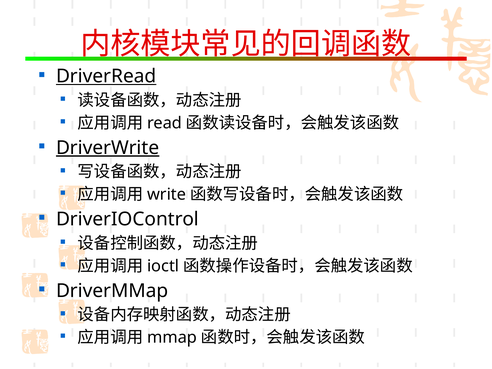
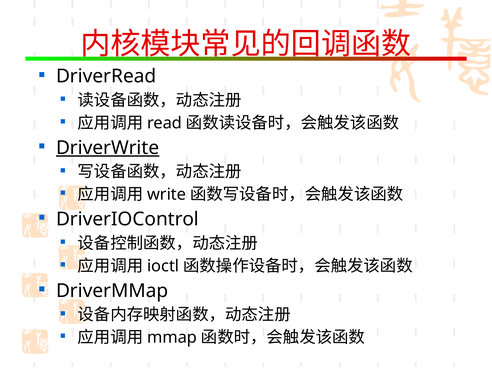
DriverRead underline: present -> none
